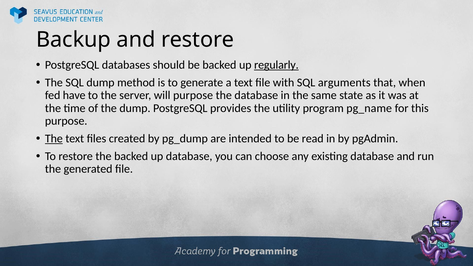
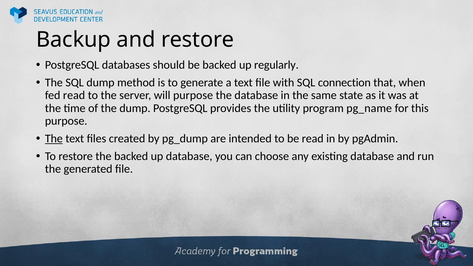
regularly underline: present -> none
arguments: arguments -> connection
fed have: have -> read
